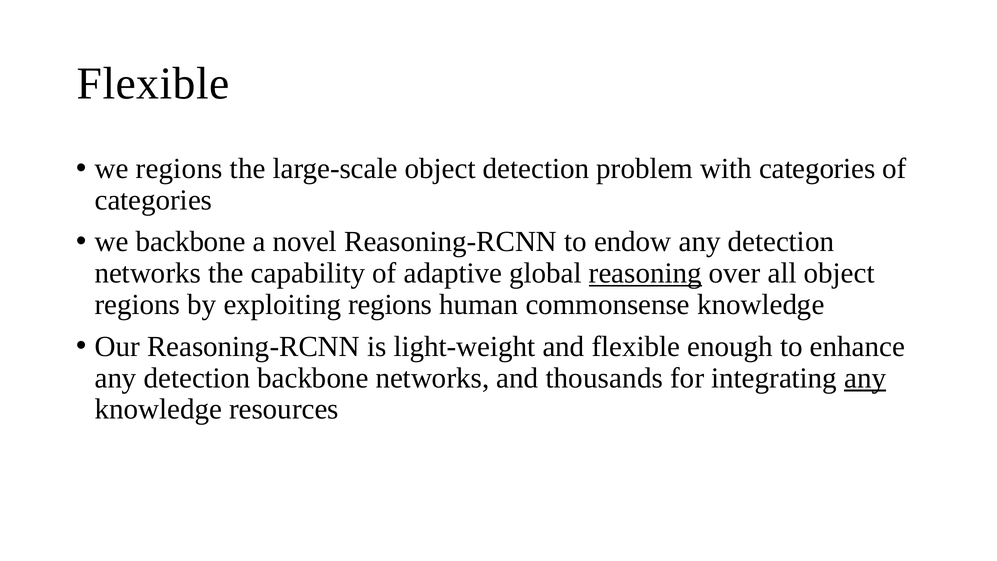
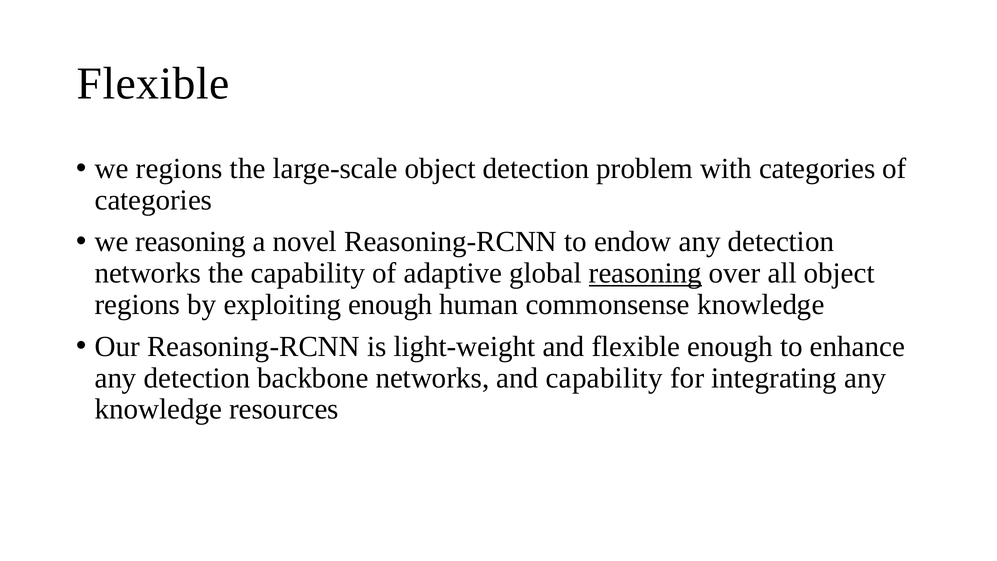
we backbone: backbone -> reasoning
exploiting regions: regions -> enough
and thousands: thousands -> capability
any at (865, 378) underline: present -> none
